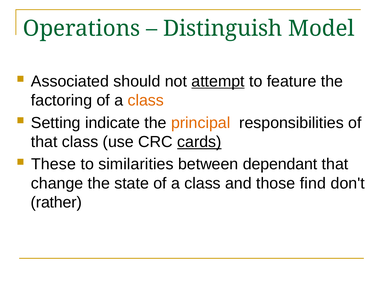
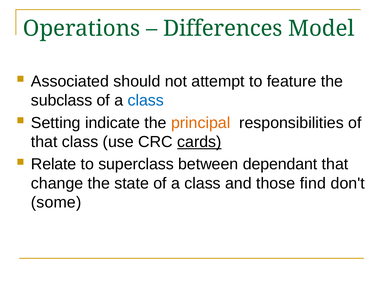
Distinguish: Distinguish -> Differences
attempt underline: present -> none
factoring: factoring -> subclass
class at (146, 101) colour: orange -> blue
These: These -> Relate
similarities: similarities -> superclass
rather: rather -> some
